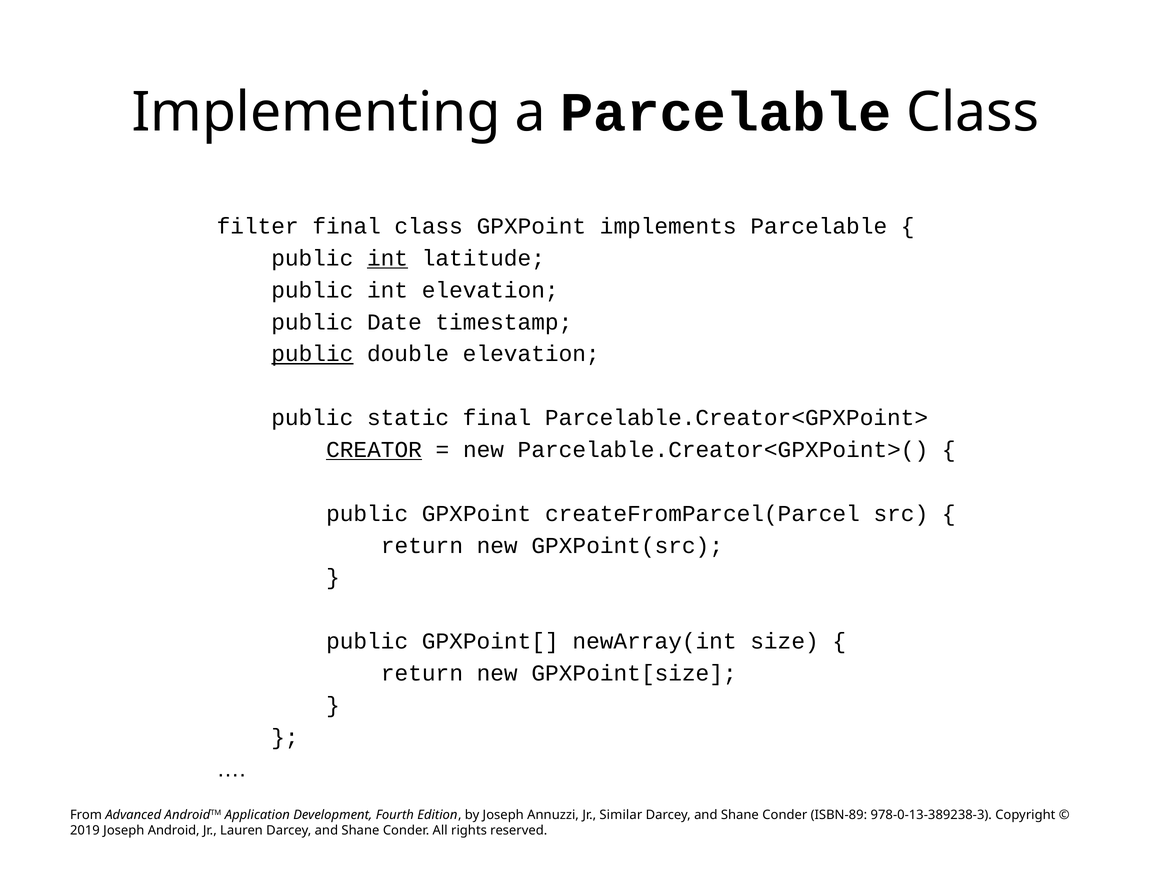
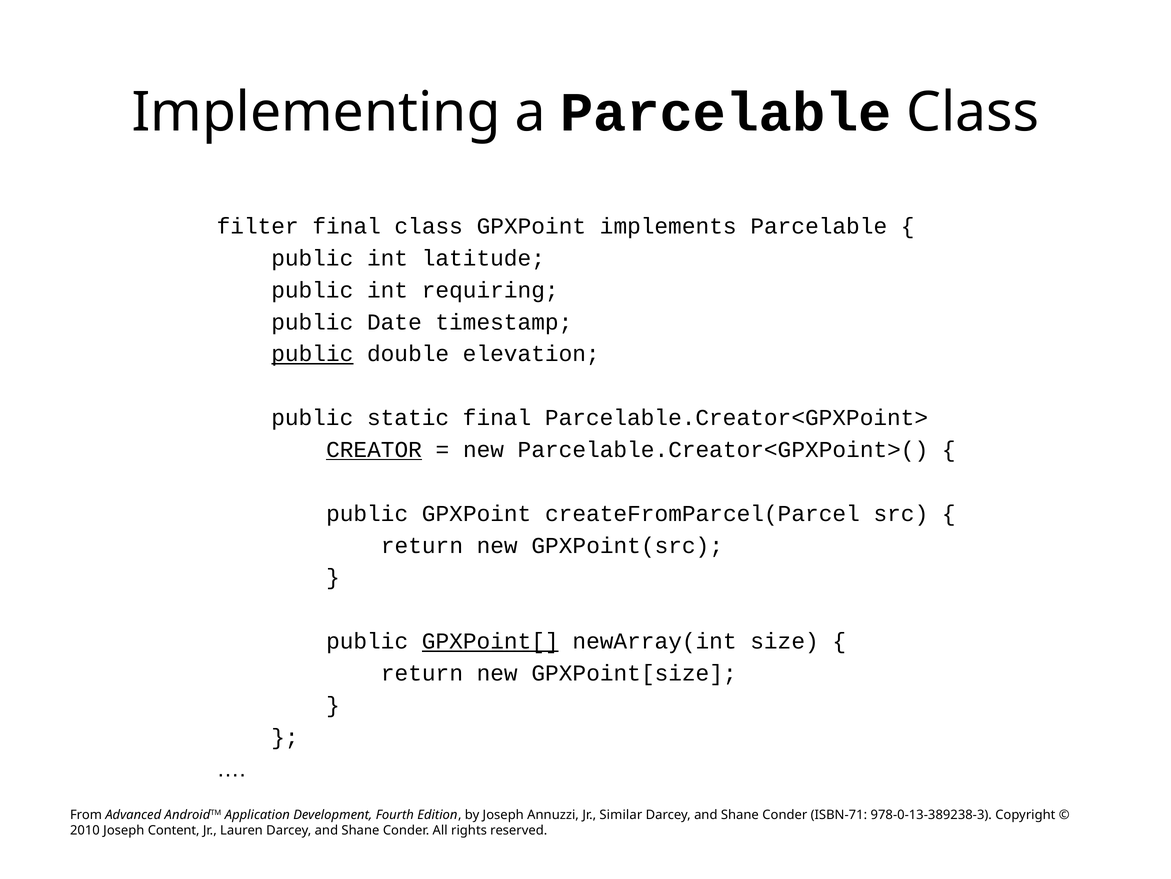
int at (387, 258) underline: present -> none
int elevation: elevation -> requiring
GPXPoint[ underline: none -> present
ISBN-89: ISBN-89 -> ISBN-71
2019: 2019 -> 2010
Android: Android -> Content
